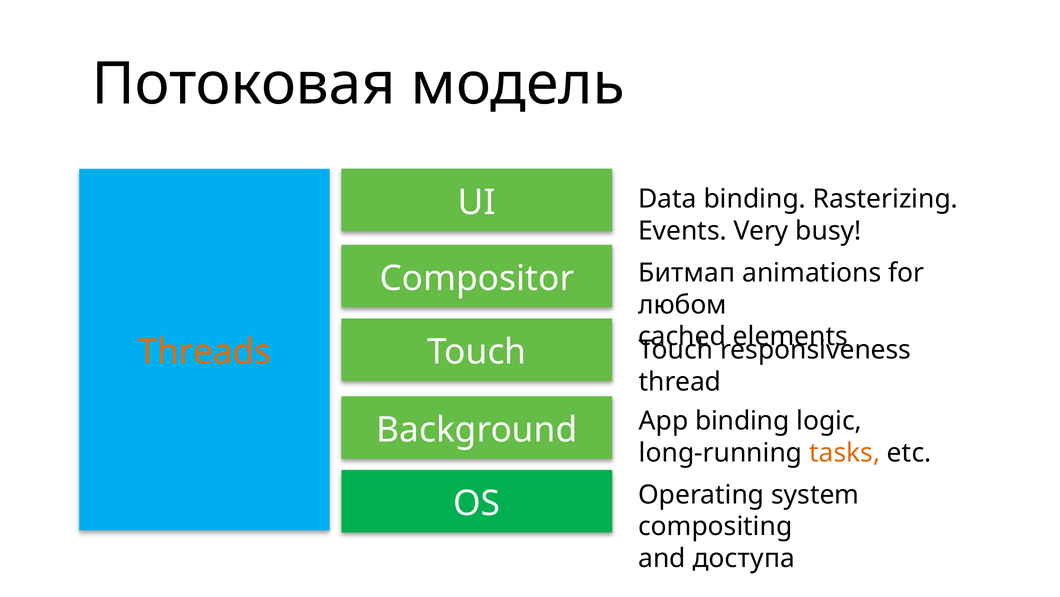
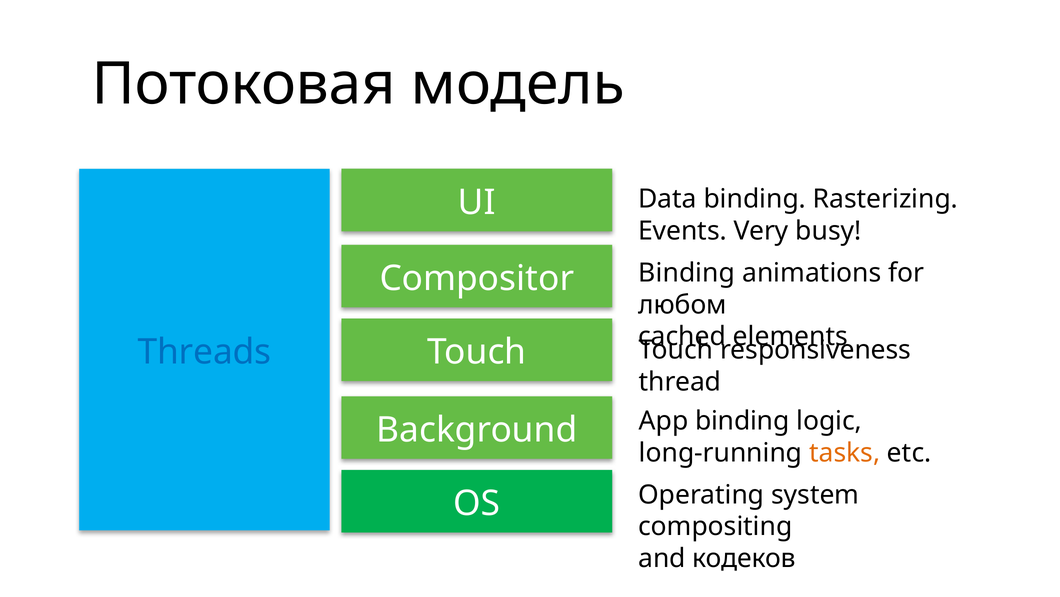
Compositor Битмап: Битмап -> Binding
Threads colour: orange -> blue
доступа: доступа -> кодеков
